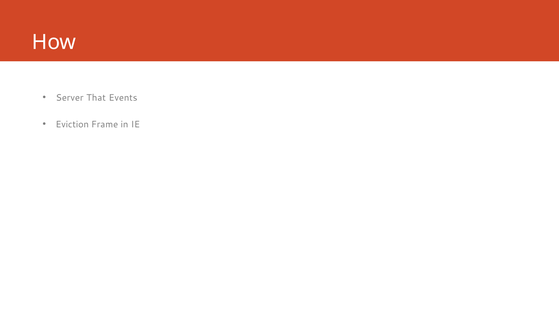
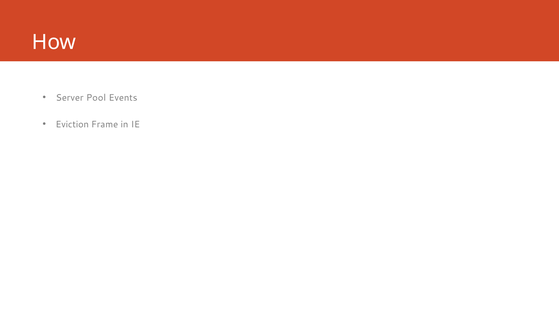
That: That -> Pool
